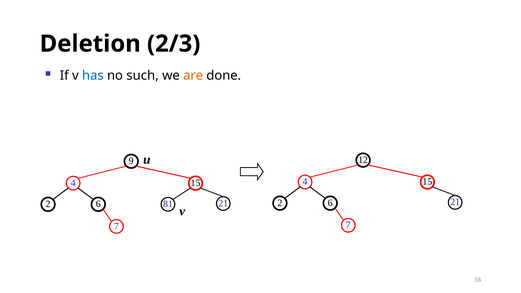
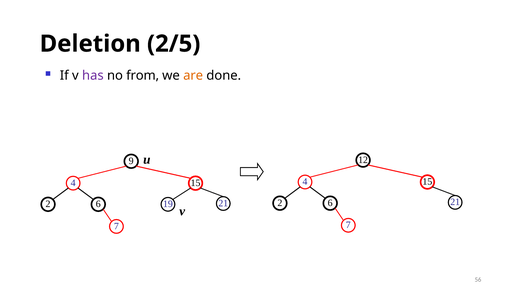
2/3: 2/3 -> 2/5
has colour: blue -> purple
such: such -> from
81: 81 -> 19
